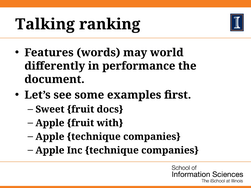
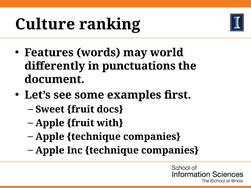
Talking: Talking -> Culture
performance: performance -> punctuations
